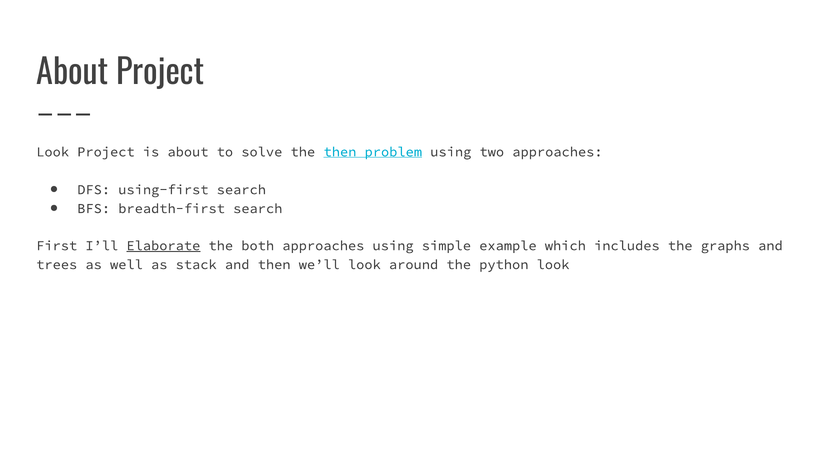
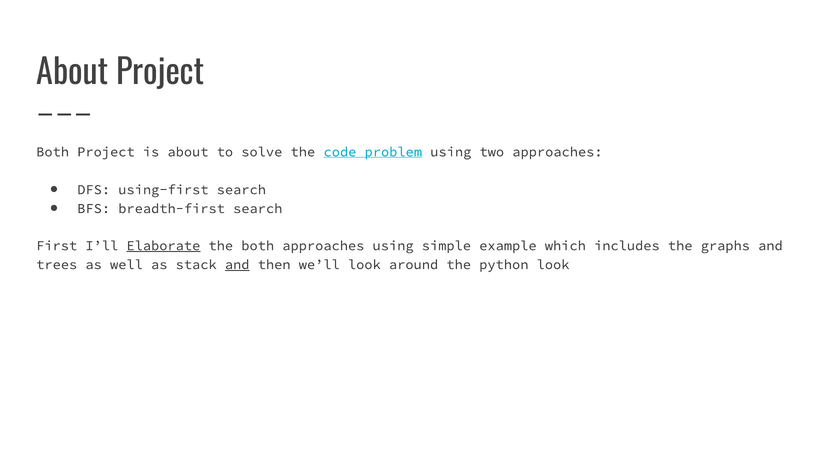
Look at (53, 152): Look -> Both
the then: then -> code
and at (237, 264) underline: none -> present
